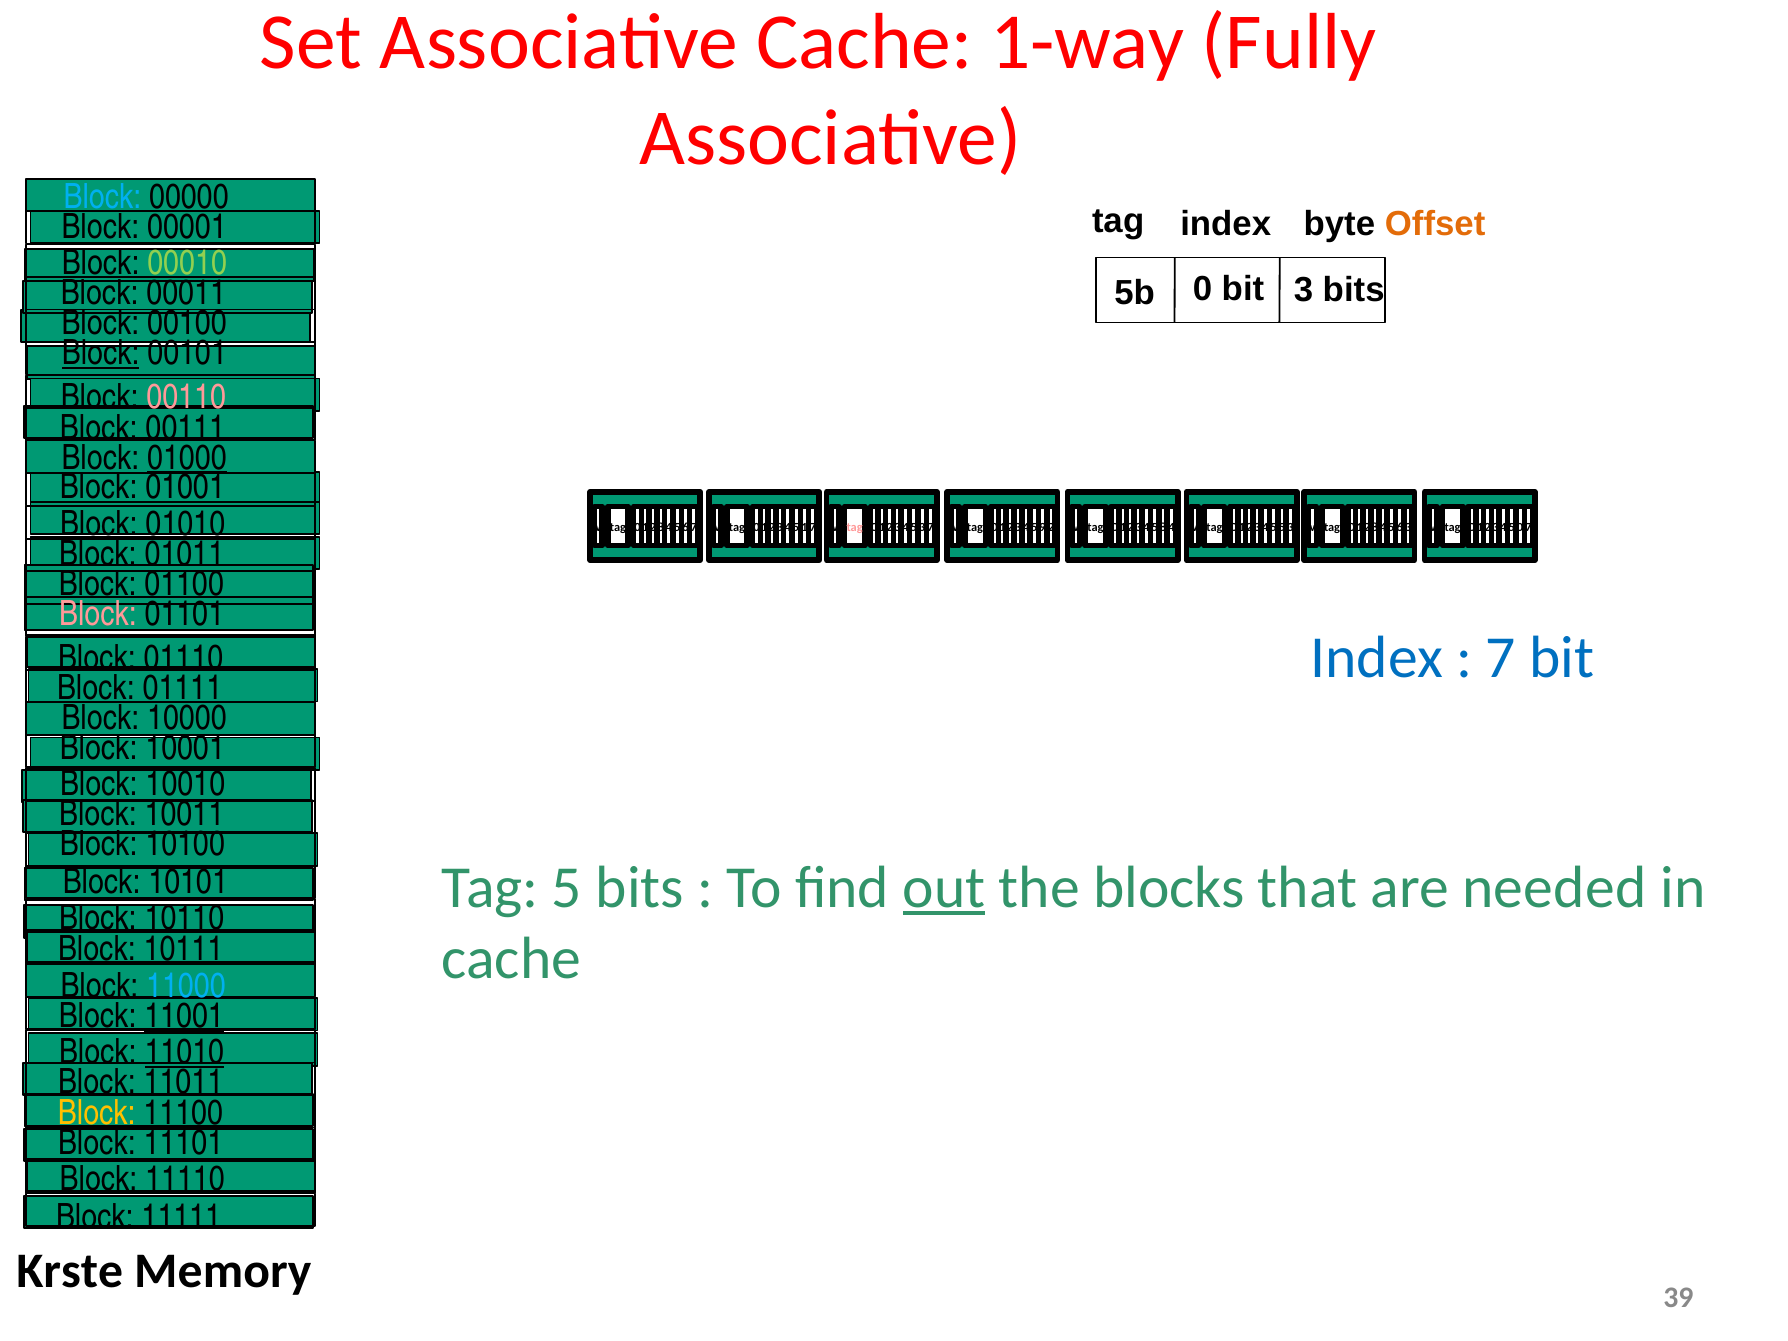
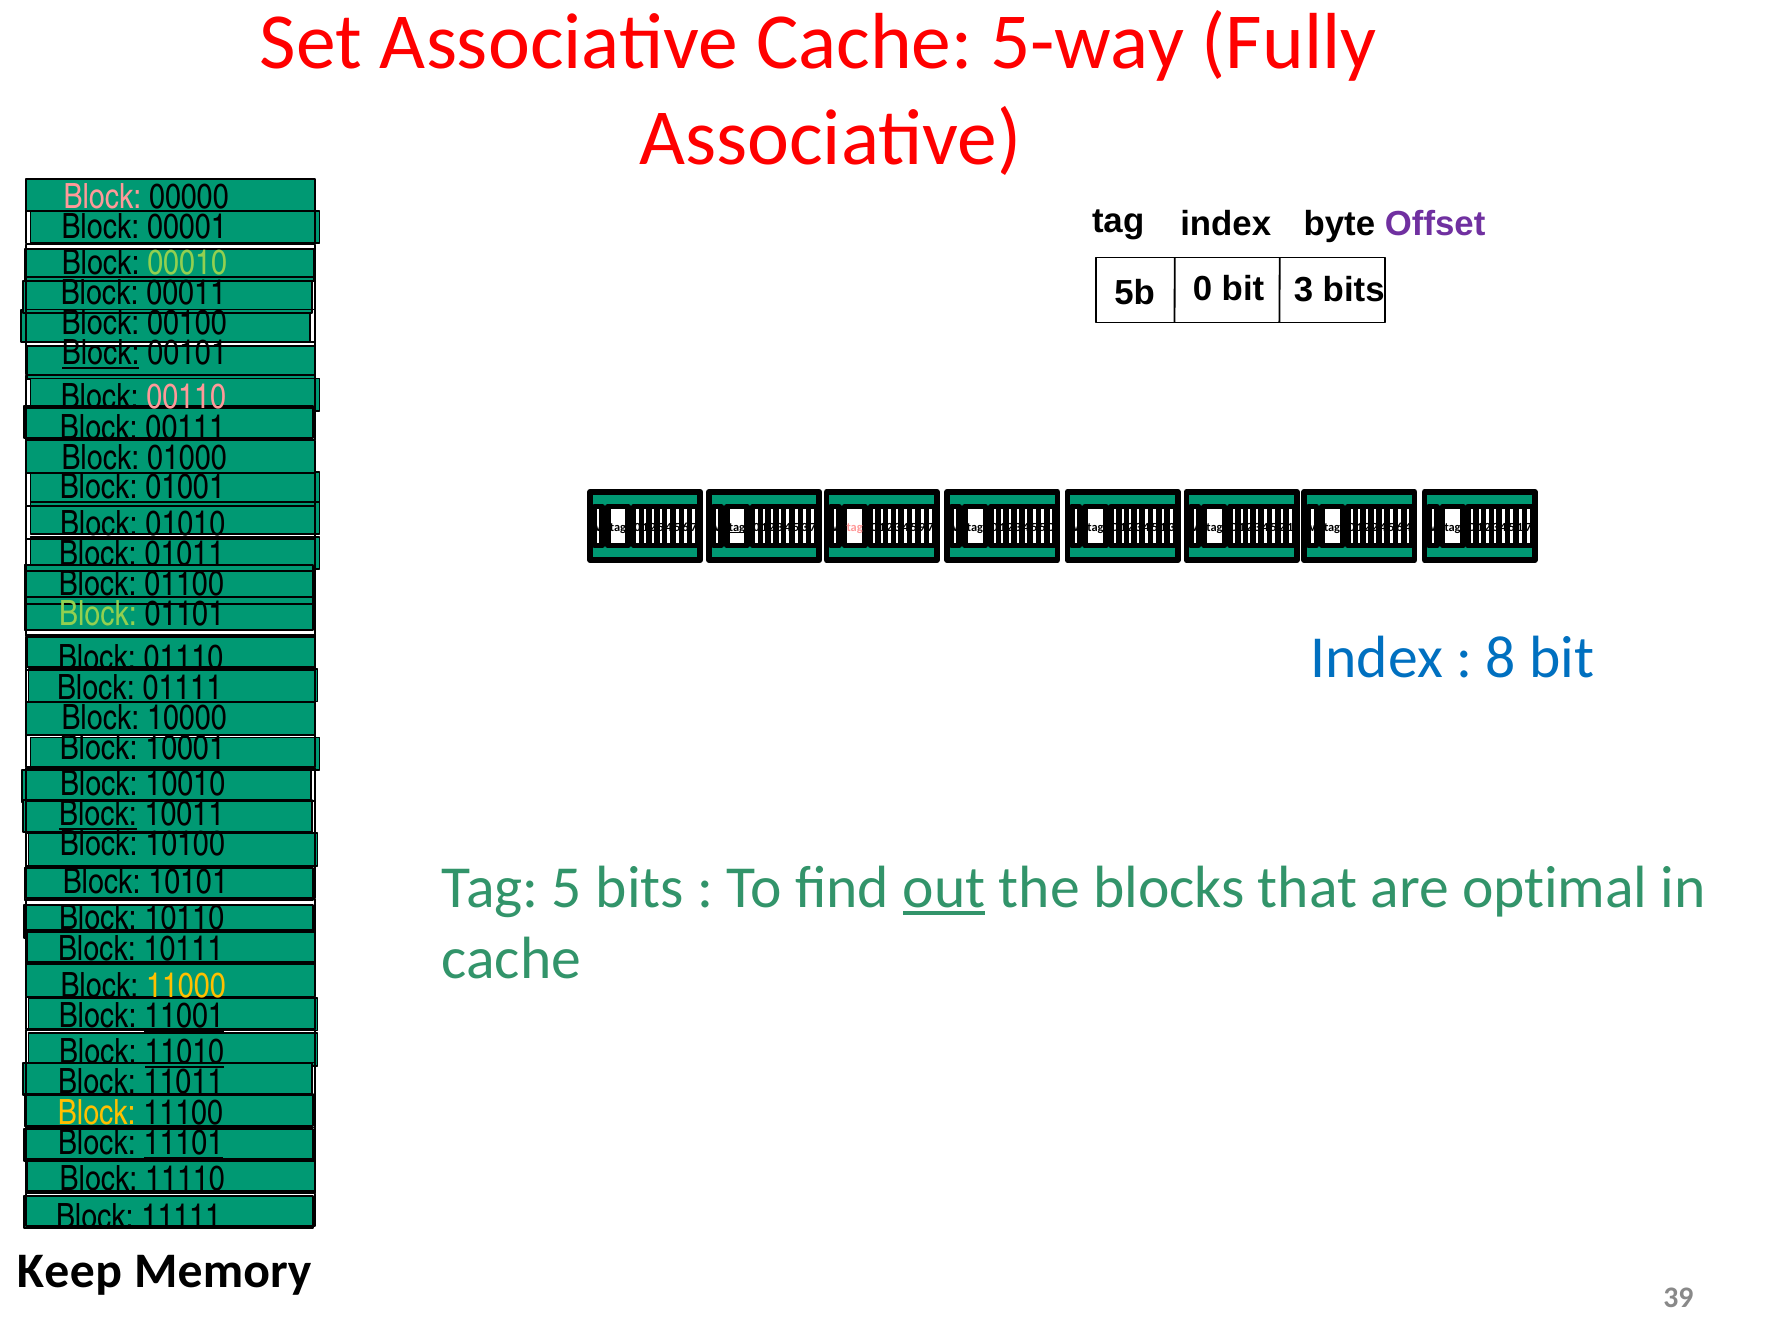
1-way: 1-way -> 5-way
Block at (102, 197) colour: light blue -> pink
Offset colour: orange -> purple
01000 underline: present -> none
8 at (661, 527): 8 -> 5
tag at (737, 527) underline: none -> present
3 1: 1 -> 3
3 3: 3 -> 9
v 3 9: 9 -> 5
2 at (1051, 527): 2 -> 0
8 at (1163, 527): 8 -> 1
4 at (1171, 527): 4 -> 3
v 3 5: 5 -> 2
3 at (1290, 527): 3 -> 1
8 at (1375, 527): 8 -> 2
3 at (1408, 527): 3 -> 4
0 at (1520, 527): 0 -> 1
Block at (98, 614) colour: pink -> light green
7 at (1501, 658): 7 -> 8
Block at (98, 814) underline: none -> present
needed: needed -> optimal
11000 colour: light blue -> yellow
11101 underline: none -> present
Krste: Krste -> Keep
